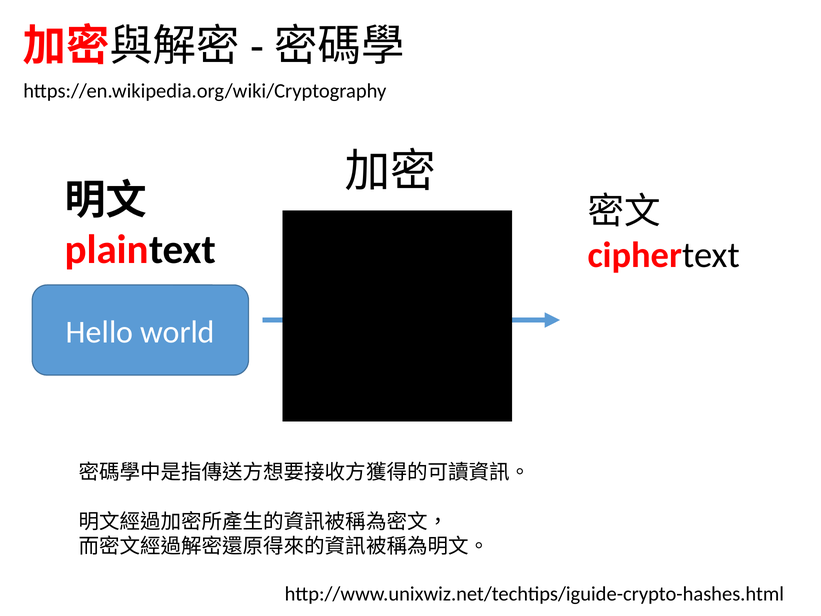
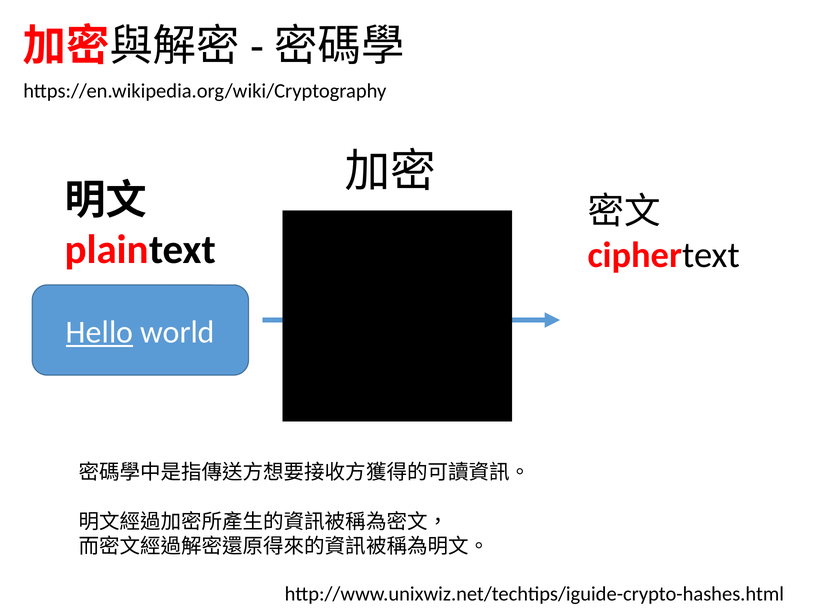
Hello underline: none -> present
